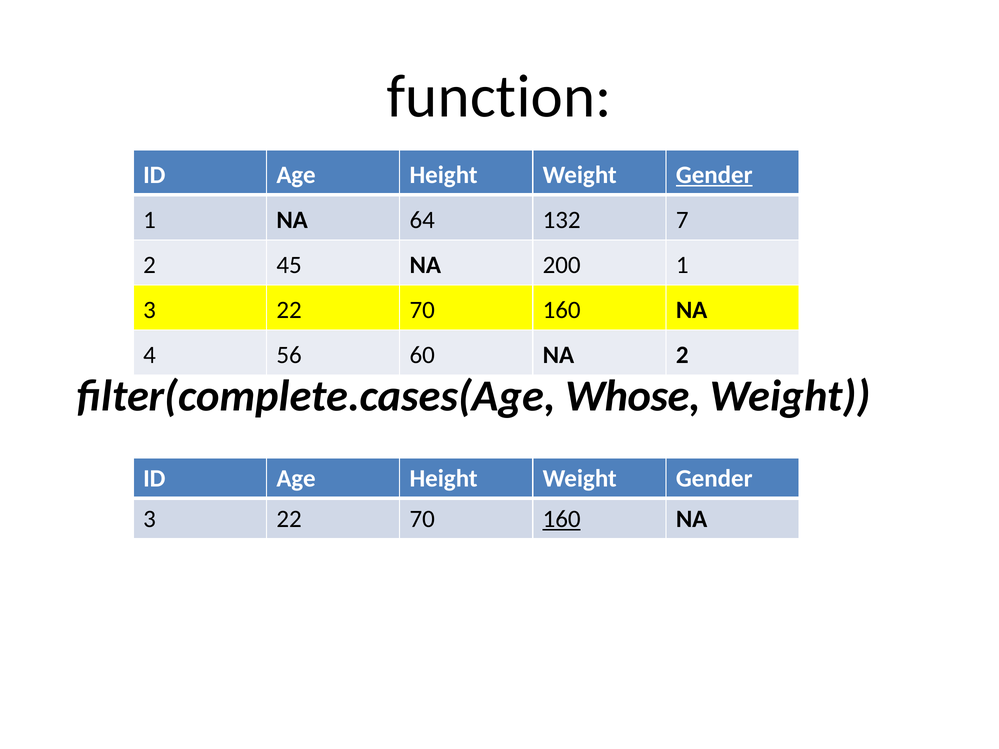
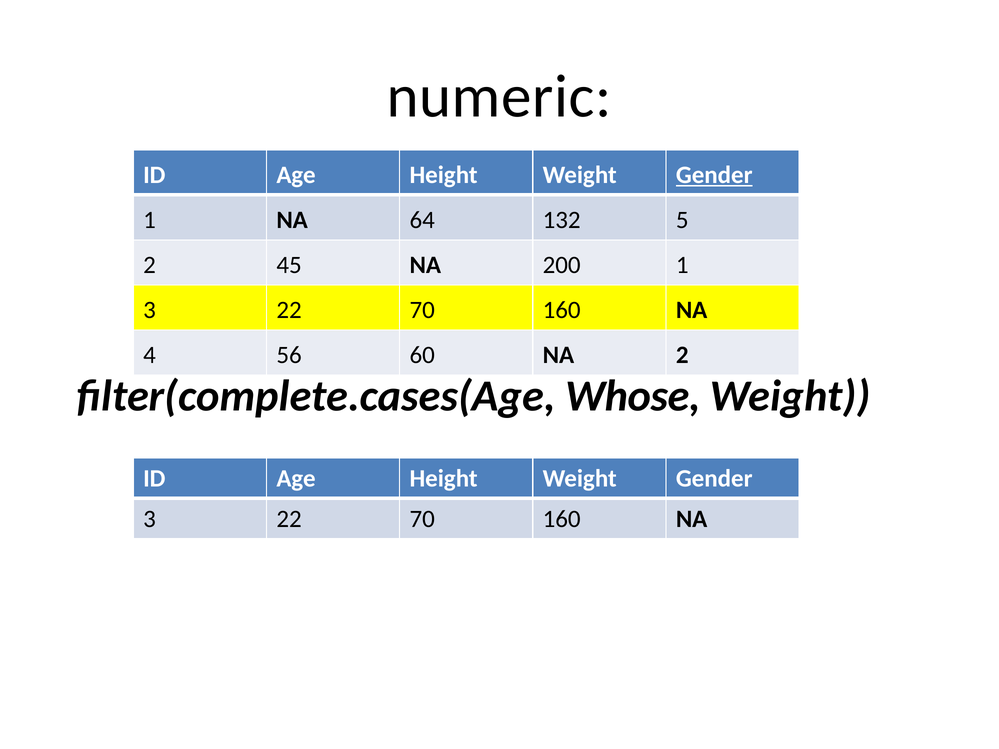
function: function -> numeric
7: 7 -> 5
160 at (562, 519) underline: present -> none
